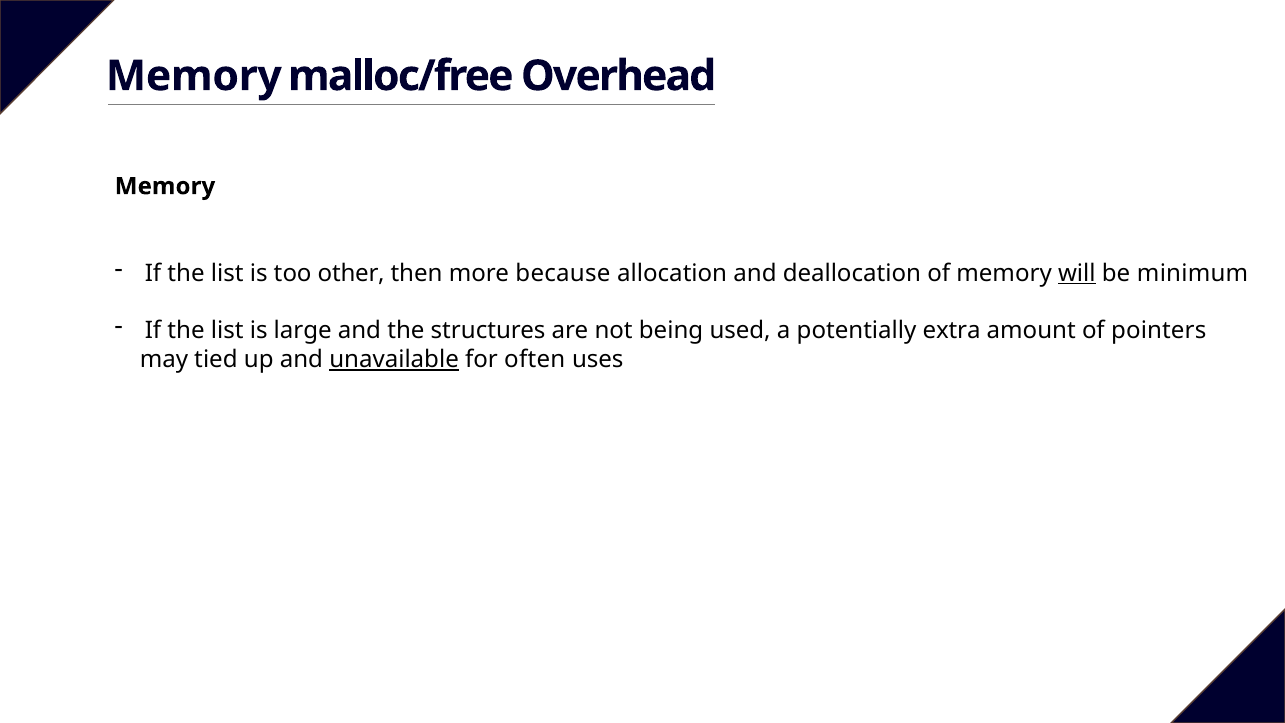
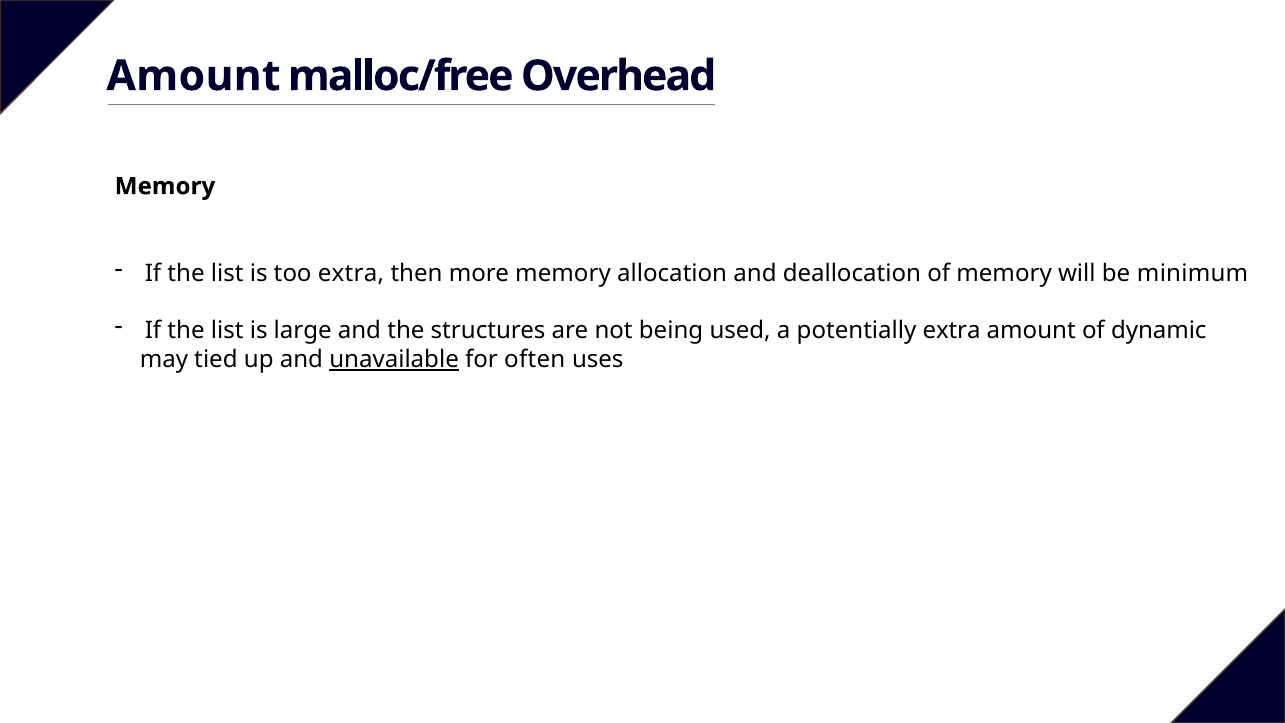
Memory at (194, 76): Memory -> Amount
too other: other -> extra
more because: because -> memory
will underline: present -> none
pointers: pointers -> dynamic
